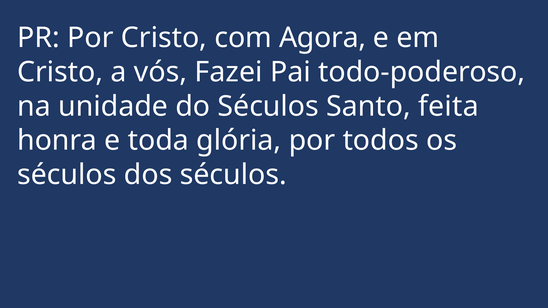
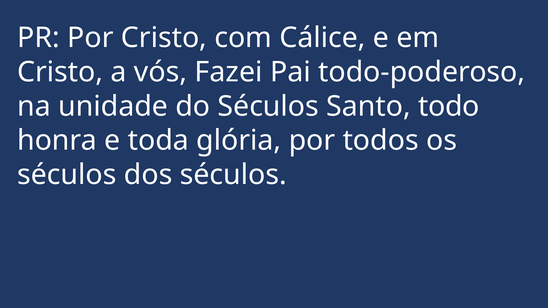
Agora: Agora -> Cálice
feita: feita -> todo
